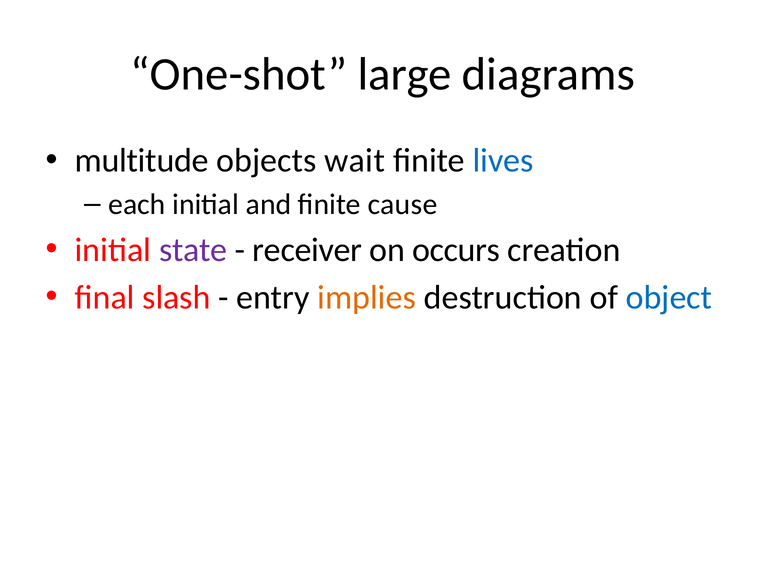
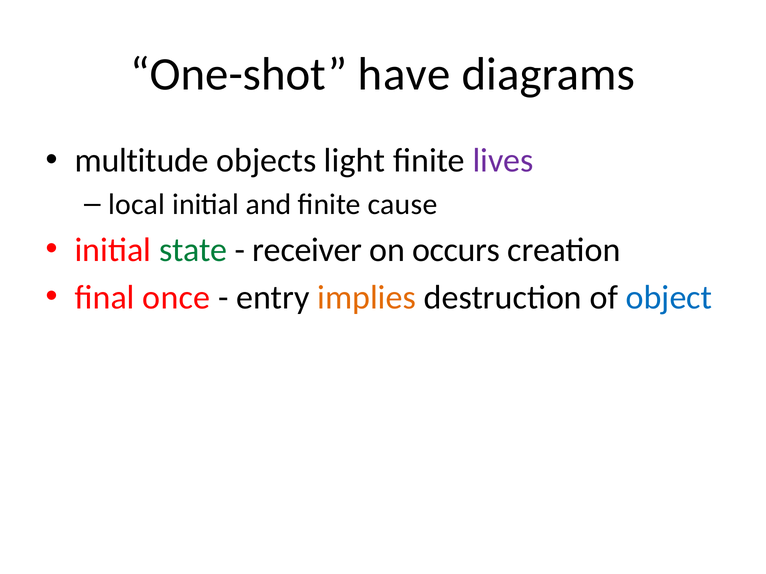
large: large -> have
wait: wait -> light
lives colour: blue -> purple
each: each -> local
state colour: purple -> green
slash: slash -> once
